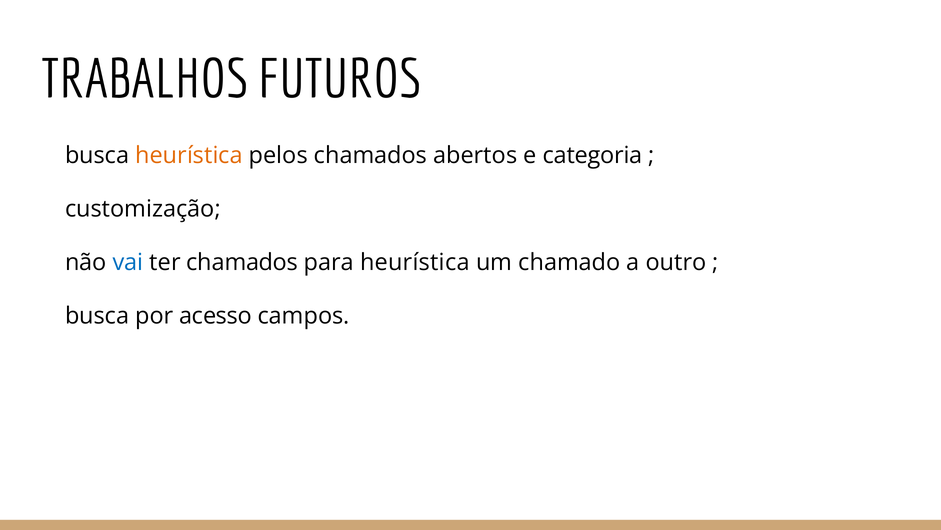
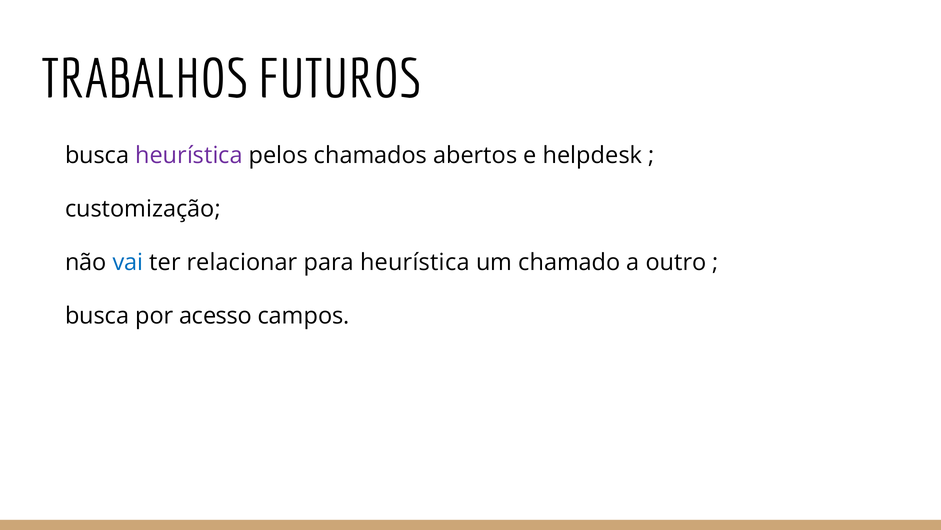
heurística at (189, 155) colour: orange -> purple
categoria: categoria -> helpdesk
ter chamados: chamados -> relacionar
